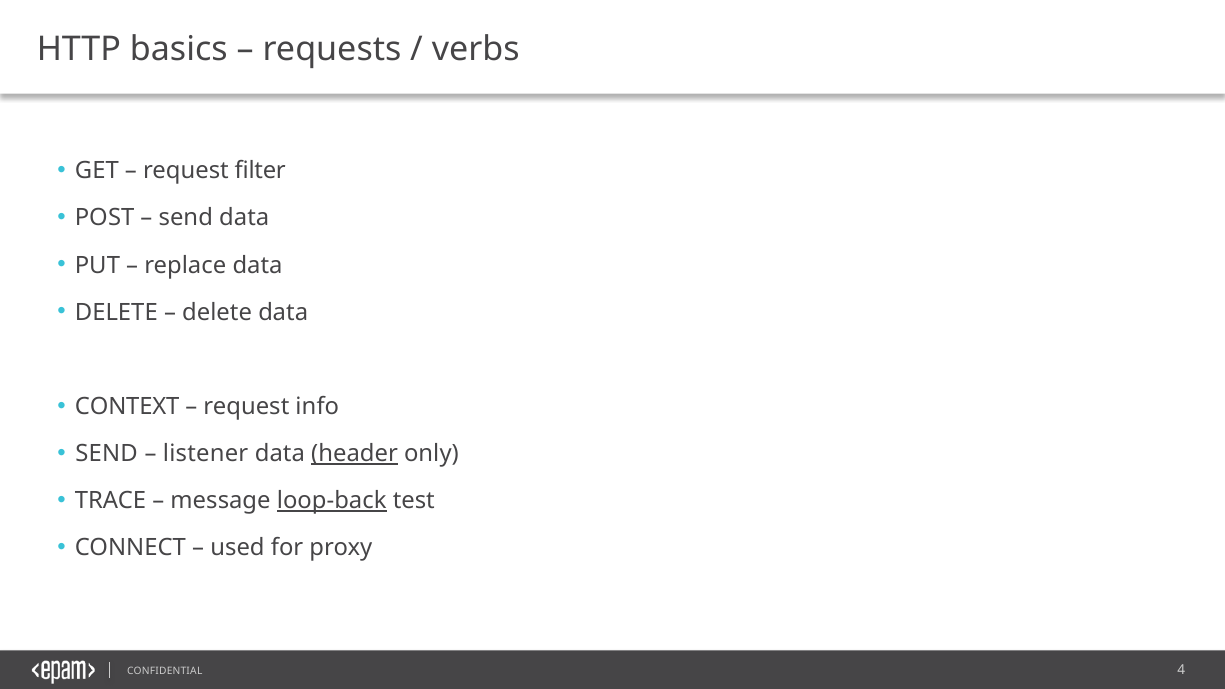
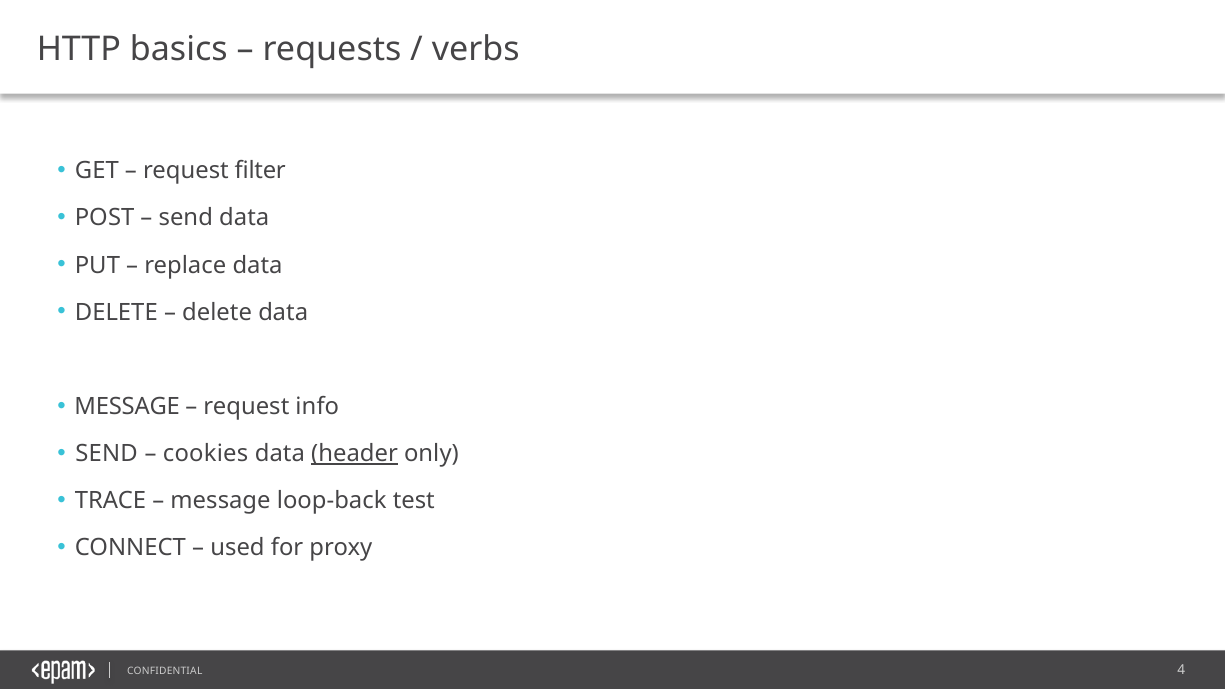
CONTEXT at (127, 407): CONTEXT -> MESSAGE
listener: listener -> cookies
loop-back underline: present -> none
